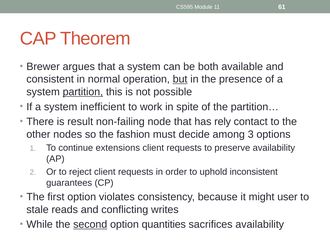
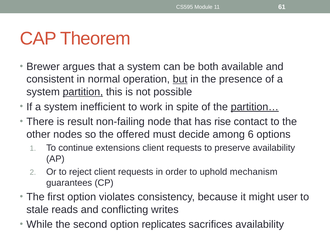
partition… underline: none -> present
rely: rely -> rise
fashion: fashion -> offered
3: 3 -> 6
inconsistent: inconsistent -> mechanism
second underline: present -> none
quantities: quantities -> replicates
